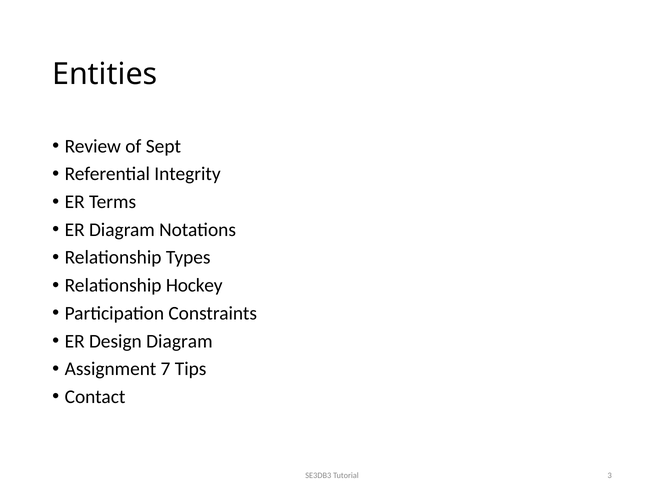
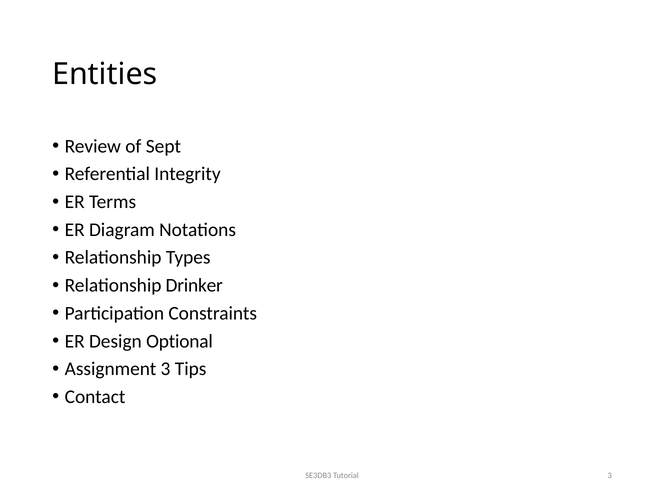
Hockey: Hockey -> Drinker
Design Diagram: Diagram -> Optional
Assignment 7: 7 -> 3
